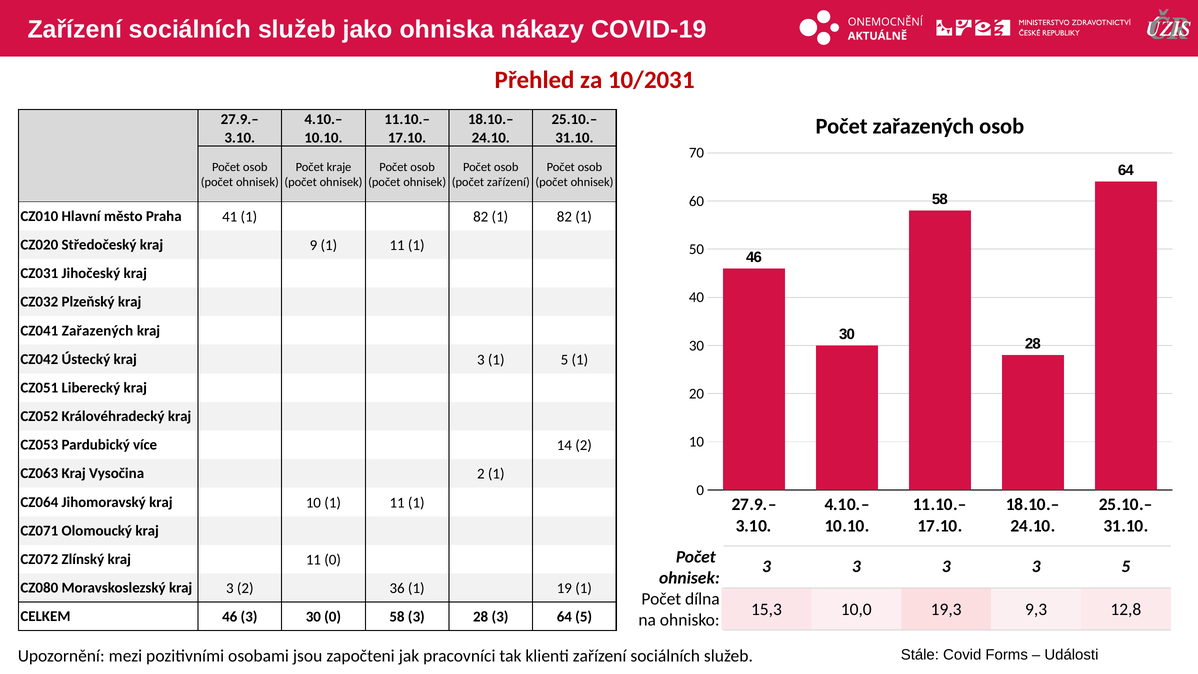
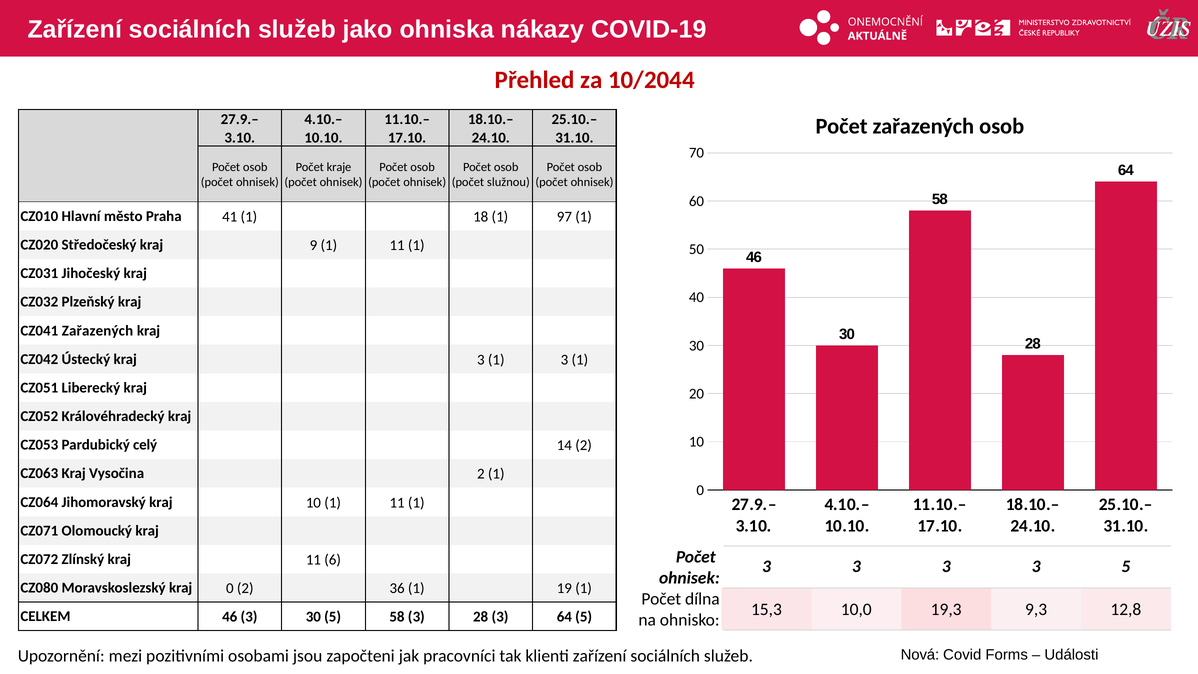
10/2031: 10/2031 -> 10/2044
počet zařízení: zařízení -> služnou
41 1 82: 82 -> 18
82 at (564, 217): 82 -> 97
1 5: 5 -> 3
více: více -> celý
11 0: 0 -> 6
Moravskoslezský kraj 3: 3 -> 0
30 0: 0 -> 5
Stále: Stále -> Nová
